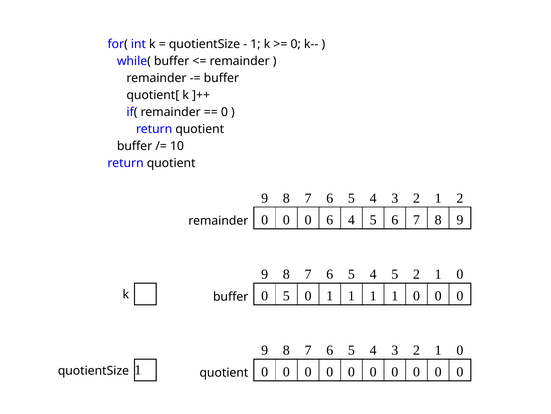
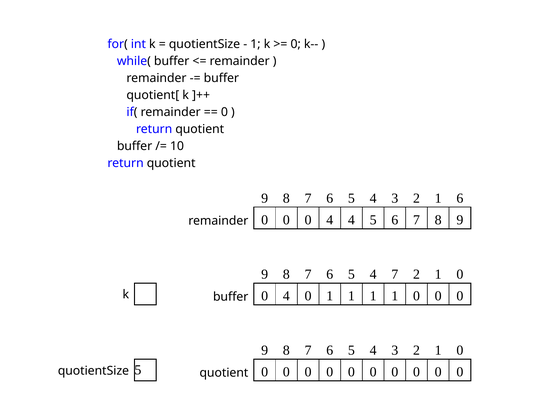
1 2: 2 -> 6
0 0 6: 6 -> 4
5 4 5: 5 -> 7
buffer 0 5: 5 -> 4
quotientSize 1: 1 -> 5
